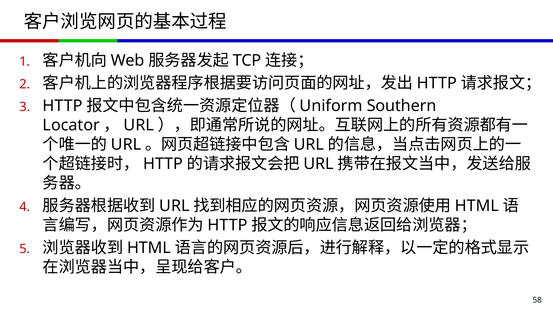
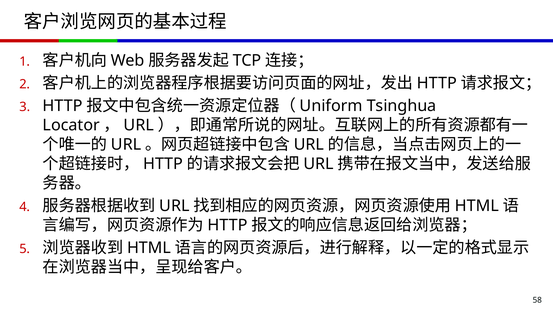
Southern: Southern -> Tsinghua
